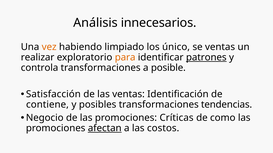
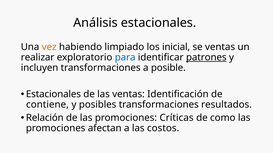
Análisis innecesarios: innecesarios -> estacionales
único: único -> inicial
para colour: orange -> blue
controla: controla -> incluyen
Satisfacción at (53, 95): Satisfacción -> Estacionales
tendencias: tendencias -> resultados
Negocio: Negocio -> Relación
afectan underline: present -> none
